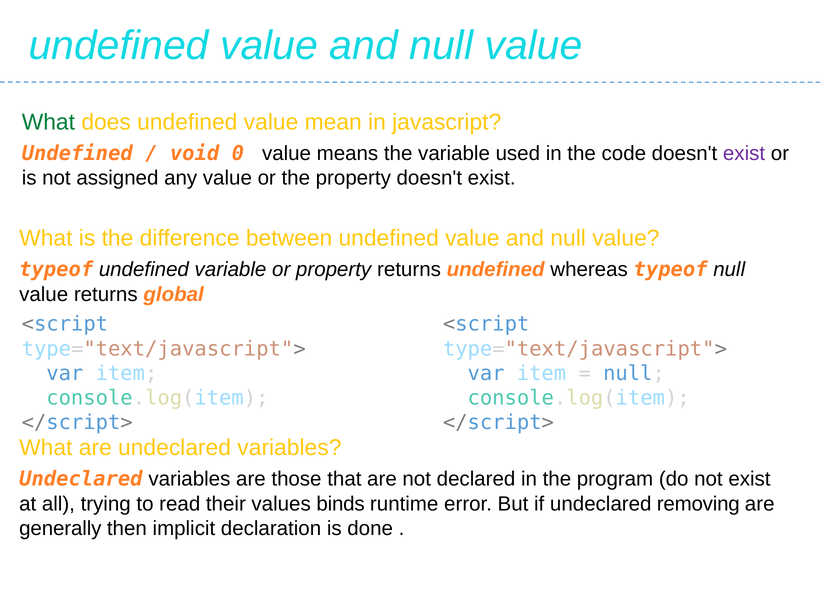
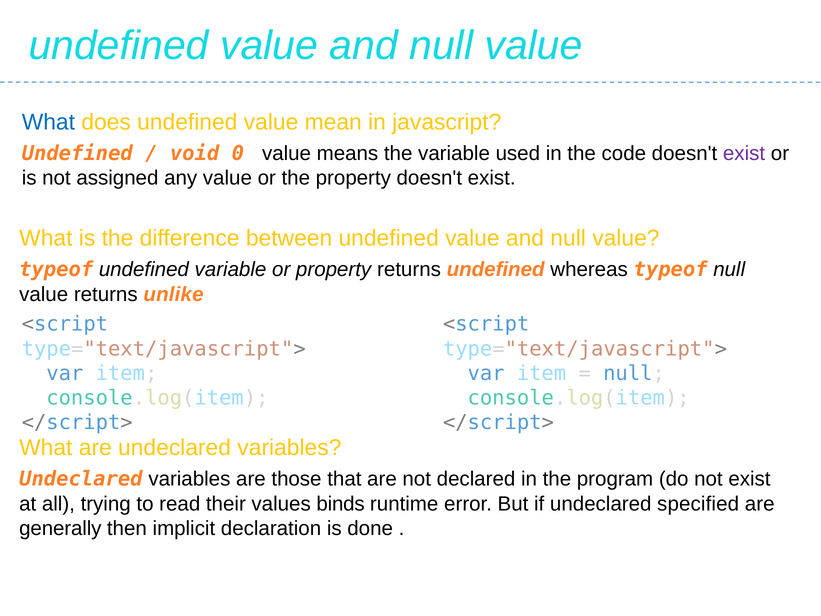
What at (48, 122) colour: green -> blue
global: global -> unlike
removing: removing -> specified
